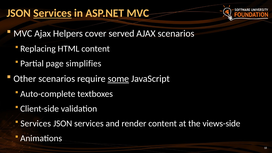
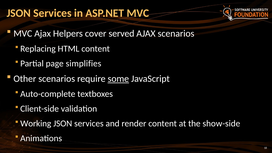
Services at (52, 13) underline: present -> none
Services at (36, 124): Services -> Working
views-side: views-side -> show-side
